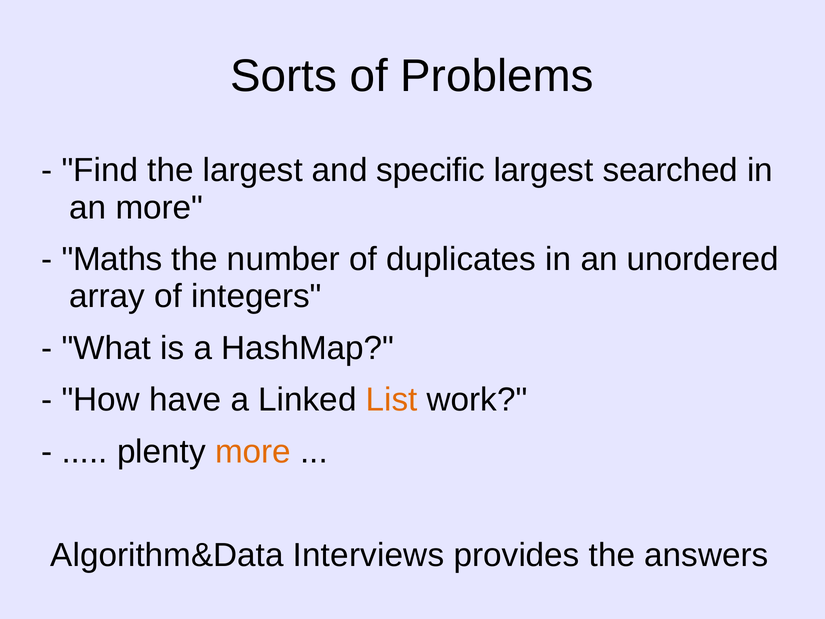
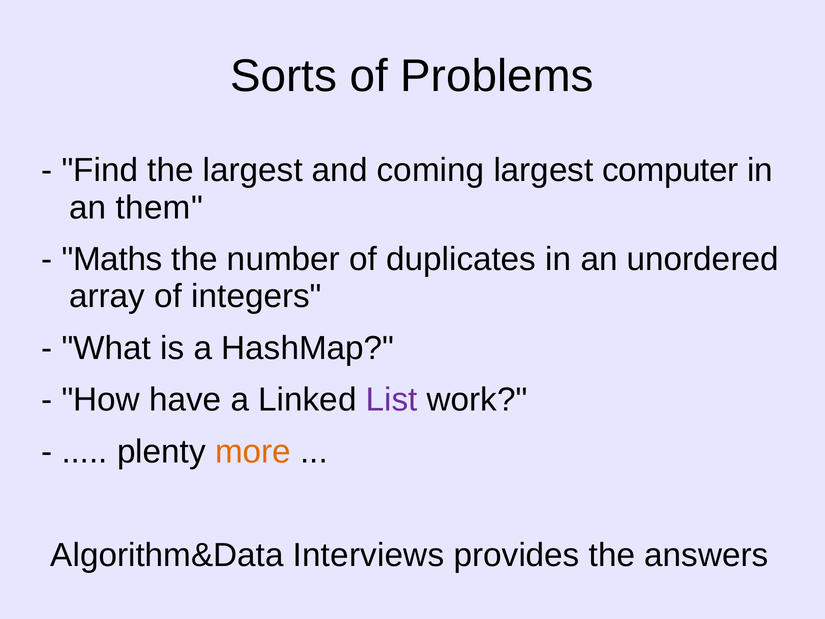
specific: specific -> coming
searched: searched -> computer
an more: more -> them
List colour: orange -> purple
